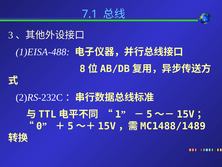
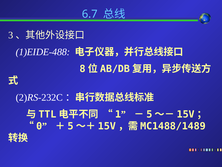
7.1: 7.1 -> 6.7
1)EISA-488: 1)EISA-488 -> 1)EIDE-488
